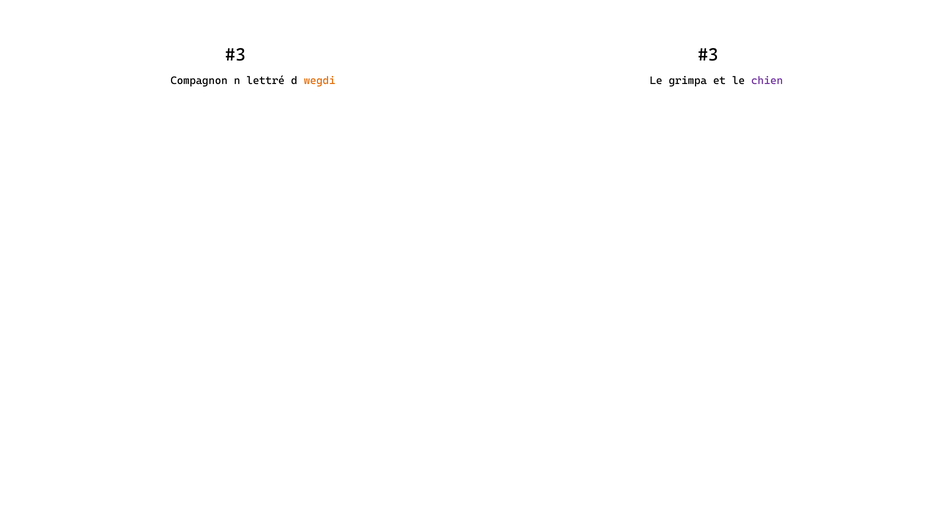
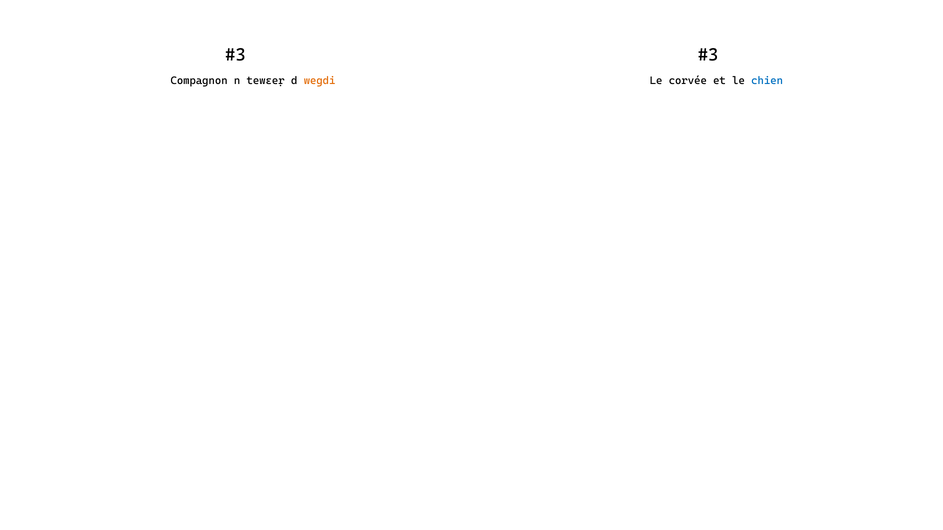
lettré: lettré -> tewɛeṛ
grimpa: grimpa -> corvée
chien colour: purple -> blue
